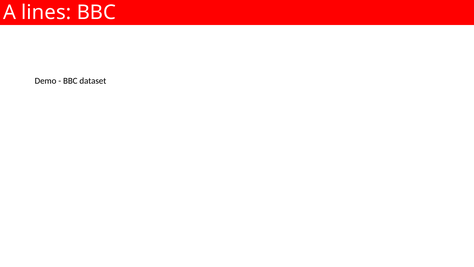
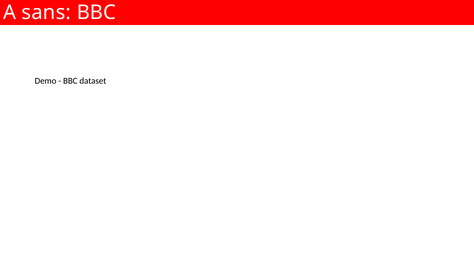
lines: lines -> sans
